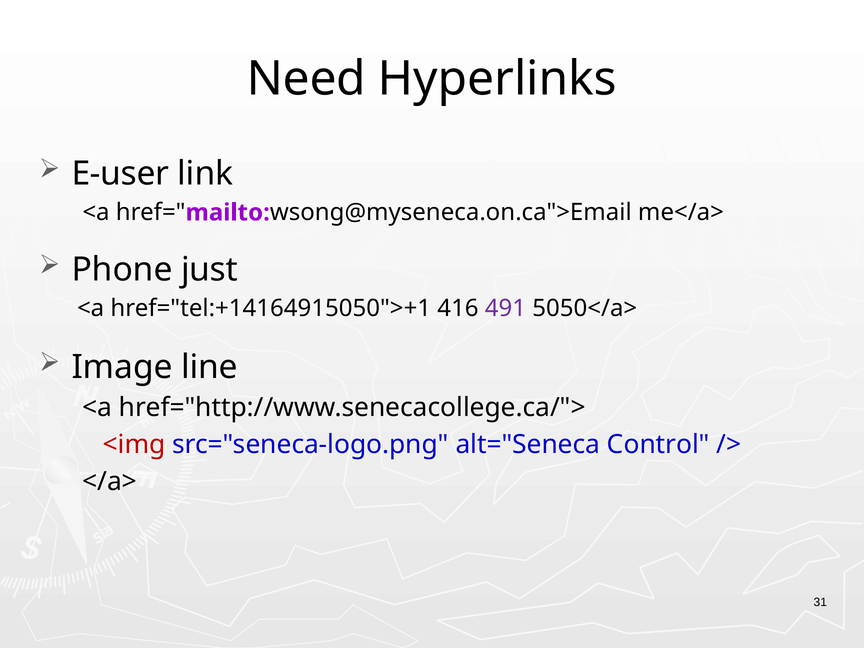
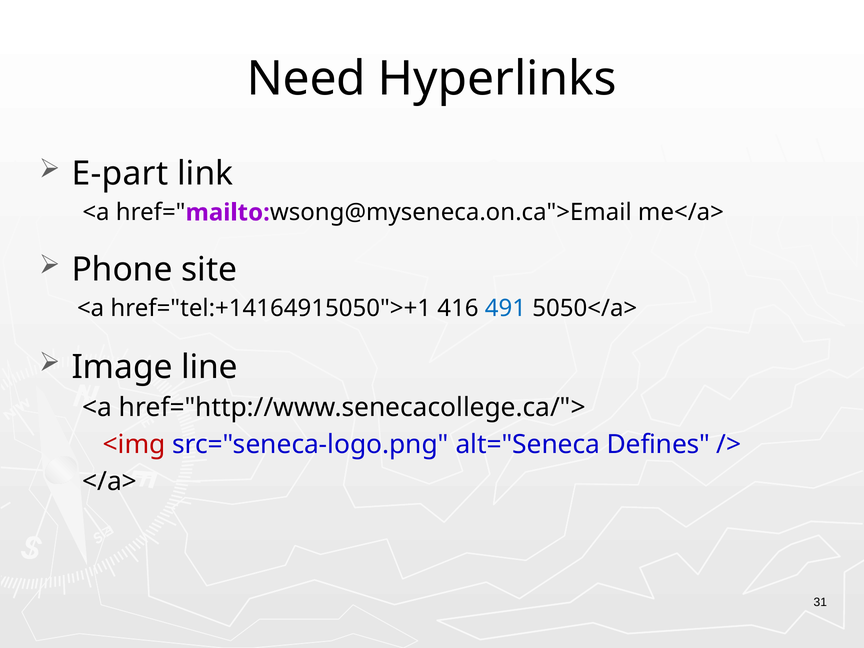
E-user: E-user -> E-part
just: just -> site
491 colour: purple -> blue
Control: Control -> Defines
